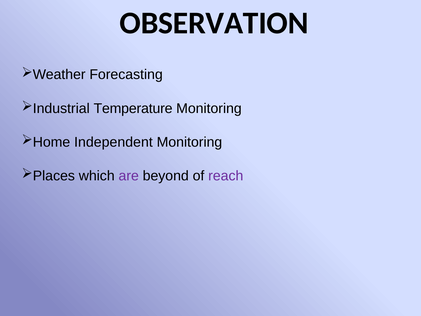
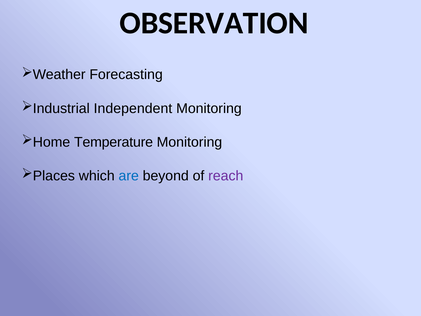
Temperature: Temperature -> Independent
Independent: Independent -> Temperature
are colour: purple -> blue
